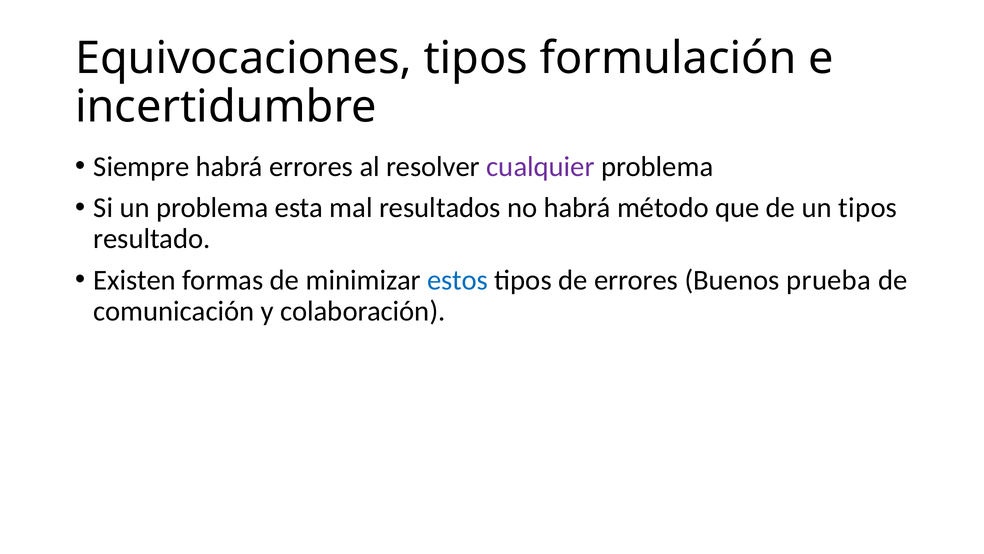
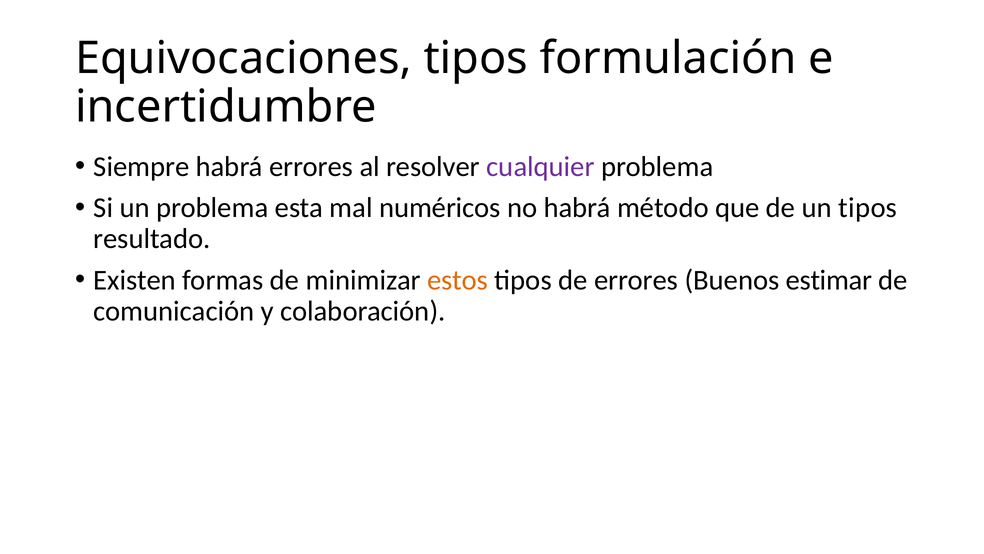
resultados: resultados -> numéricos
estos colour: blue -> orange
prueba: prueba -> estimar
